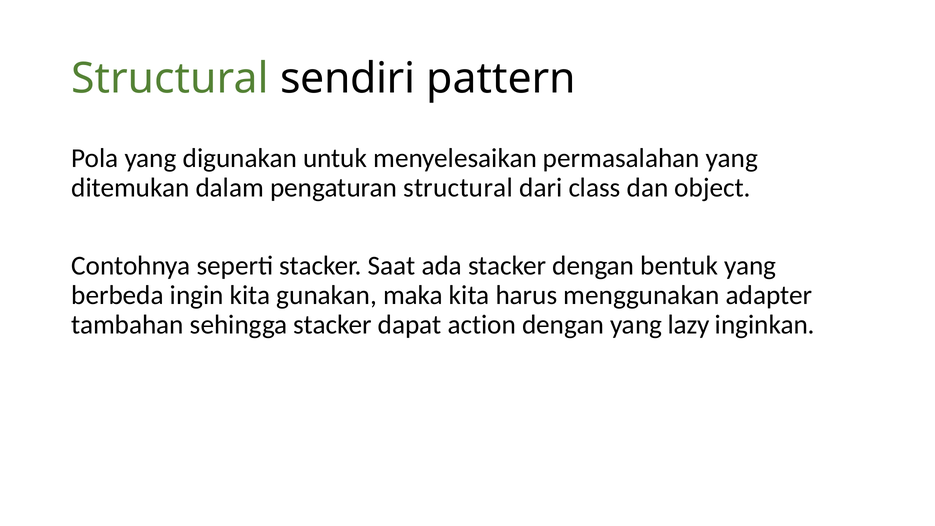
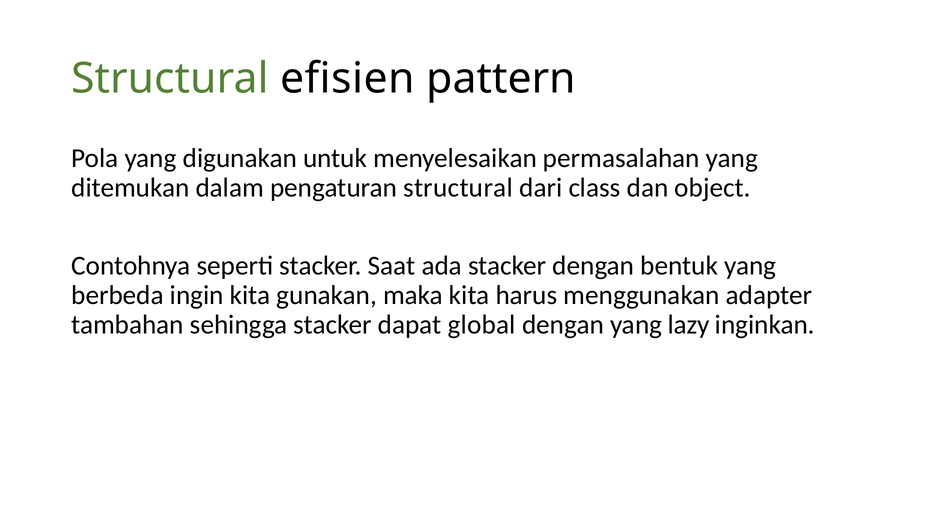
sendiri: sendiri -> efisien
action: action -> global
